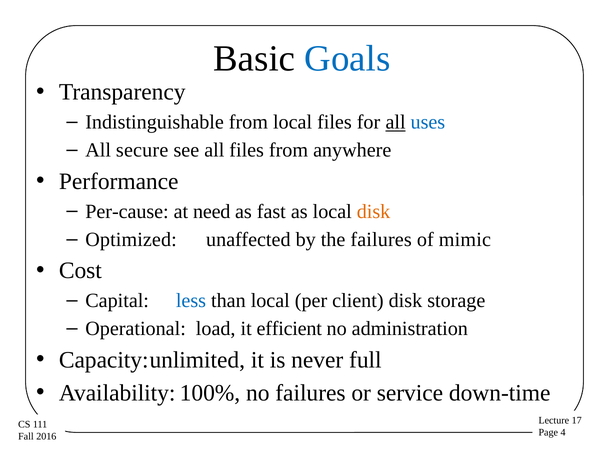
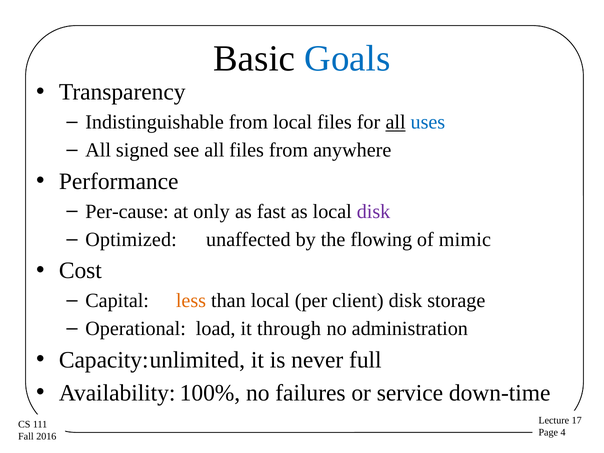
secure: secure -> signed
need: need -> only
disk at (374, 211) colour: orange -> purple
the failures: failures -> flowing
less colour: blue -> orange
efficient: efficient -> through
